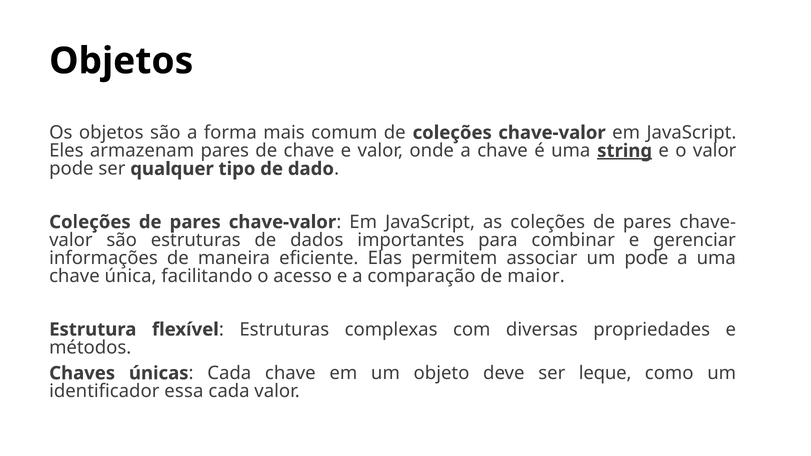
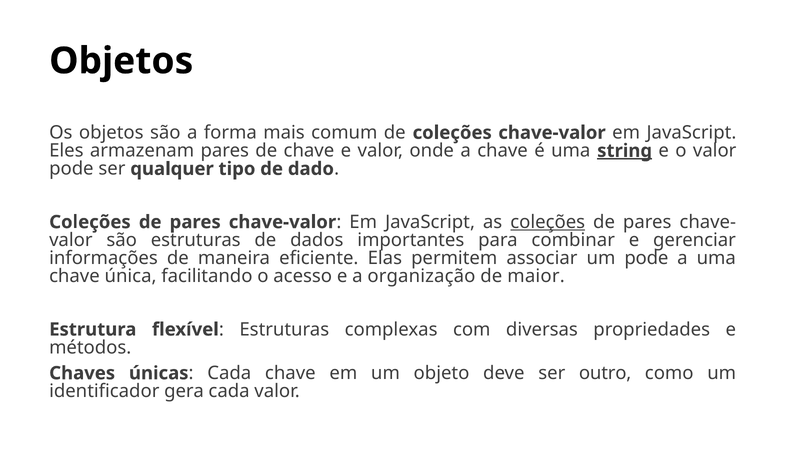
coleções at (548, 222) underline: none -> present
comparação: comparação -> organização
leque: leque -> outro
essa: essa -> gera
